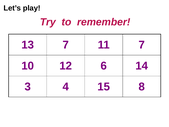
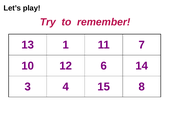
13 7: 7 -> 1
